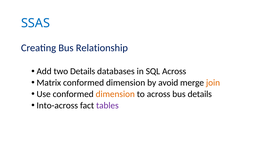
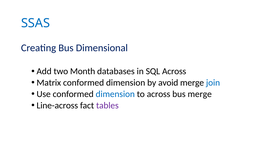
Relationship: Relationship -> Dimensional
two Details: Details -> Month
join colour: orange -> blue
dimension at (115, 94) colour: orange -> blue
bus details: details -> merge
Into-across: Into-across -> Line-across
